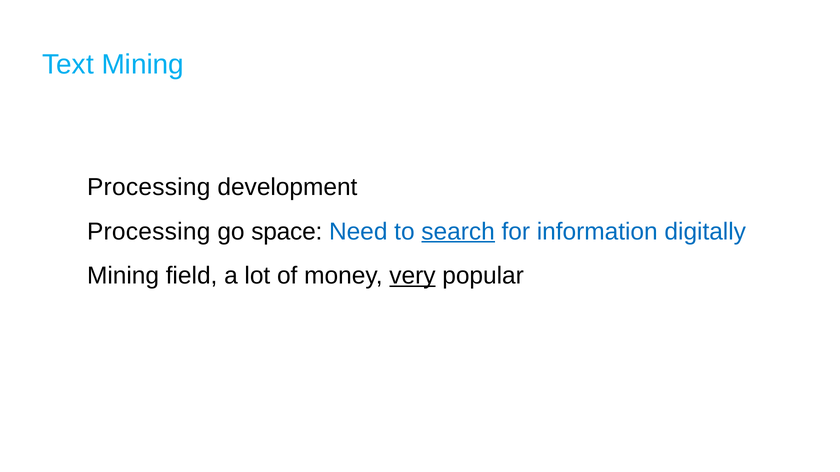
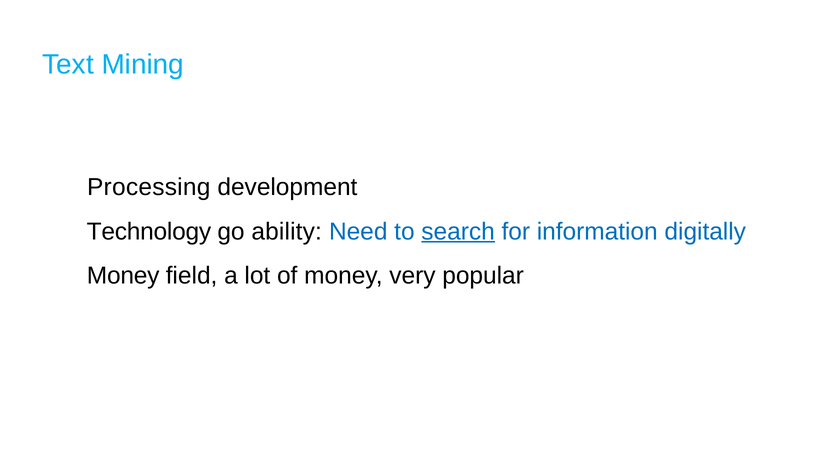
Processing at (149, 232): Processing -> Technology
space: space -> ability
Mining at (123, 276): Mining -> Money
very underline: present -> none
